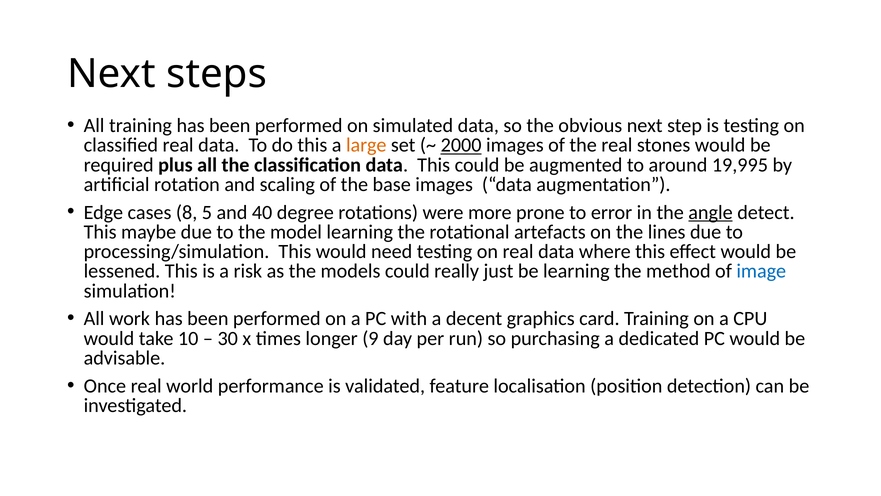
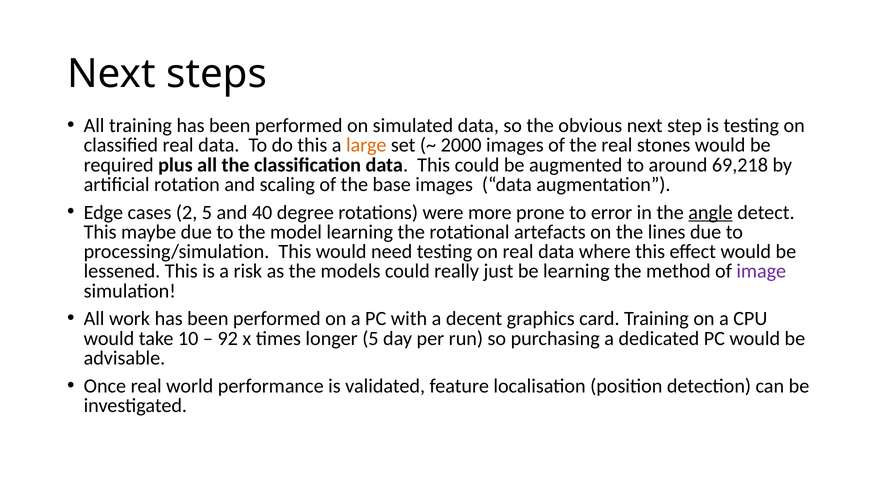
2000 underline: present -> none
19,995: 19,995 -> 69,218
8: 8 -> 2
image colour: blue -> purple
30: 30 -> 92
longer 9: 9 -> 5
